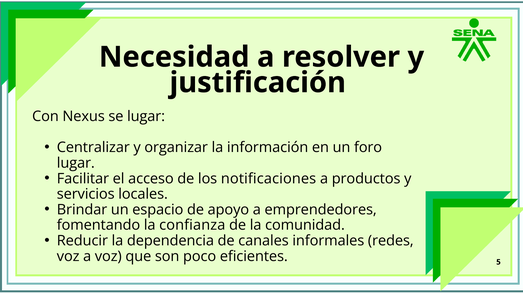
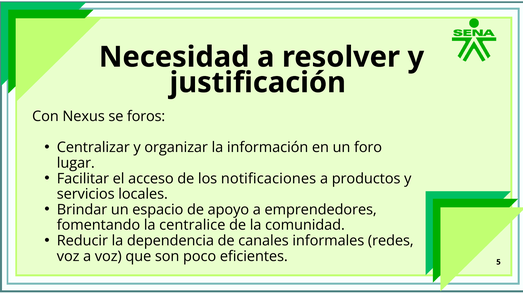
se lugar: lugar -> foros
confianza: confianza -> centralice
